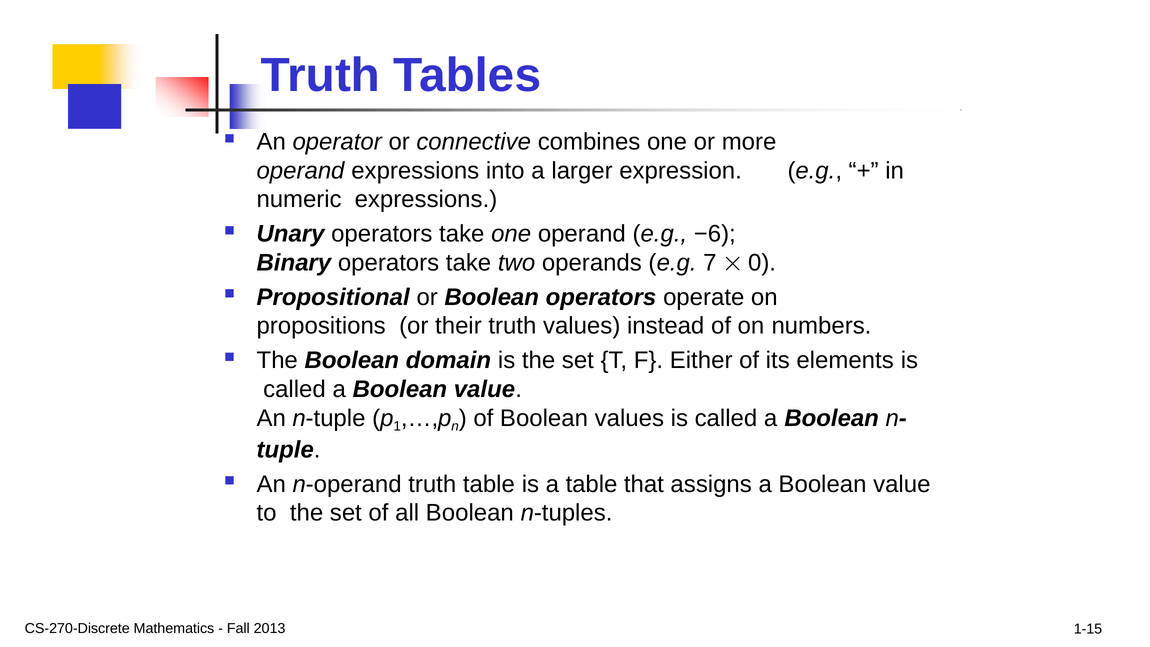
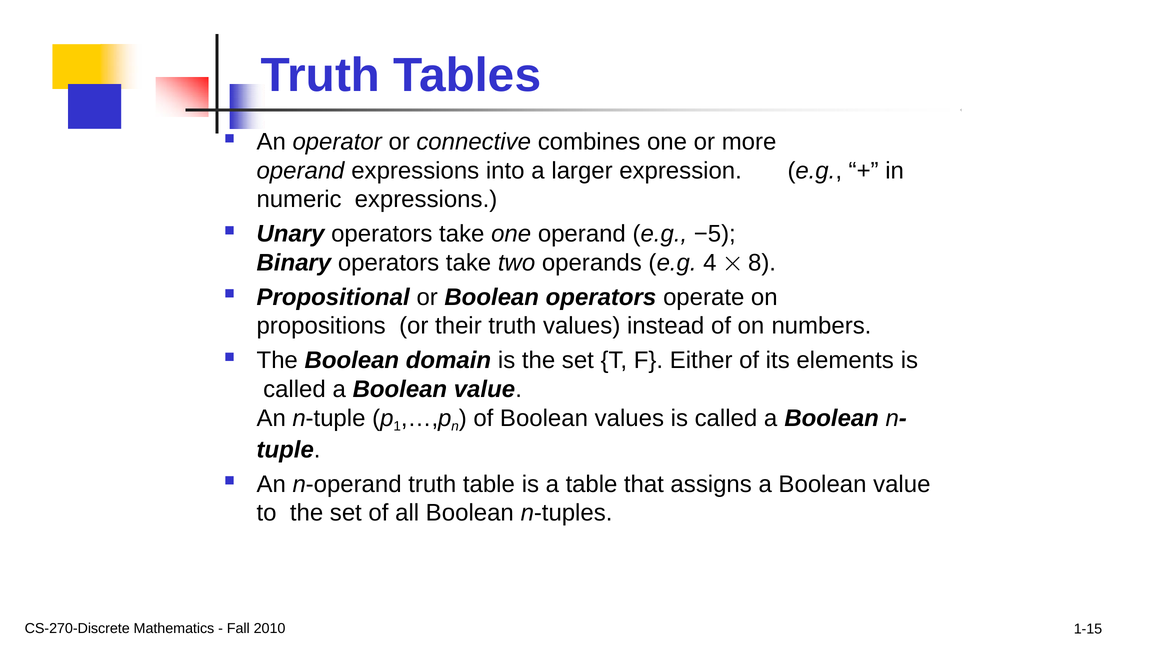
−6: −6 -> −5
7: 7 -> 4
0: 0 -> 8
2013: 2013 -> 2010
